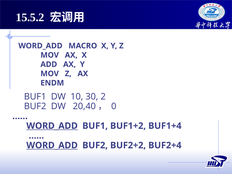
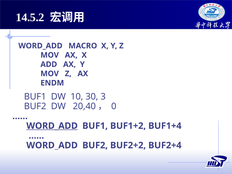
15.5.2: 15.5.2 -> 14.5.2
2: 2 -> 3
WORD_ADD at (52, 145) underline: present -> none
